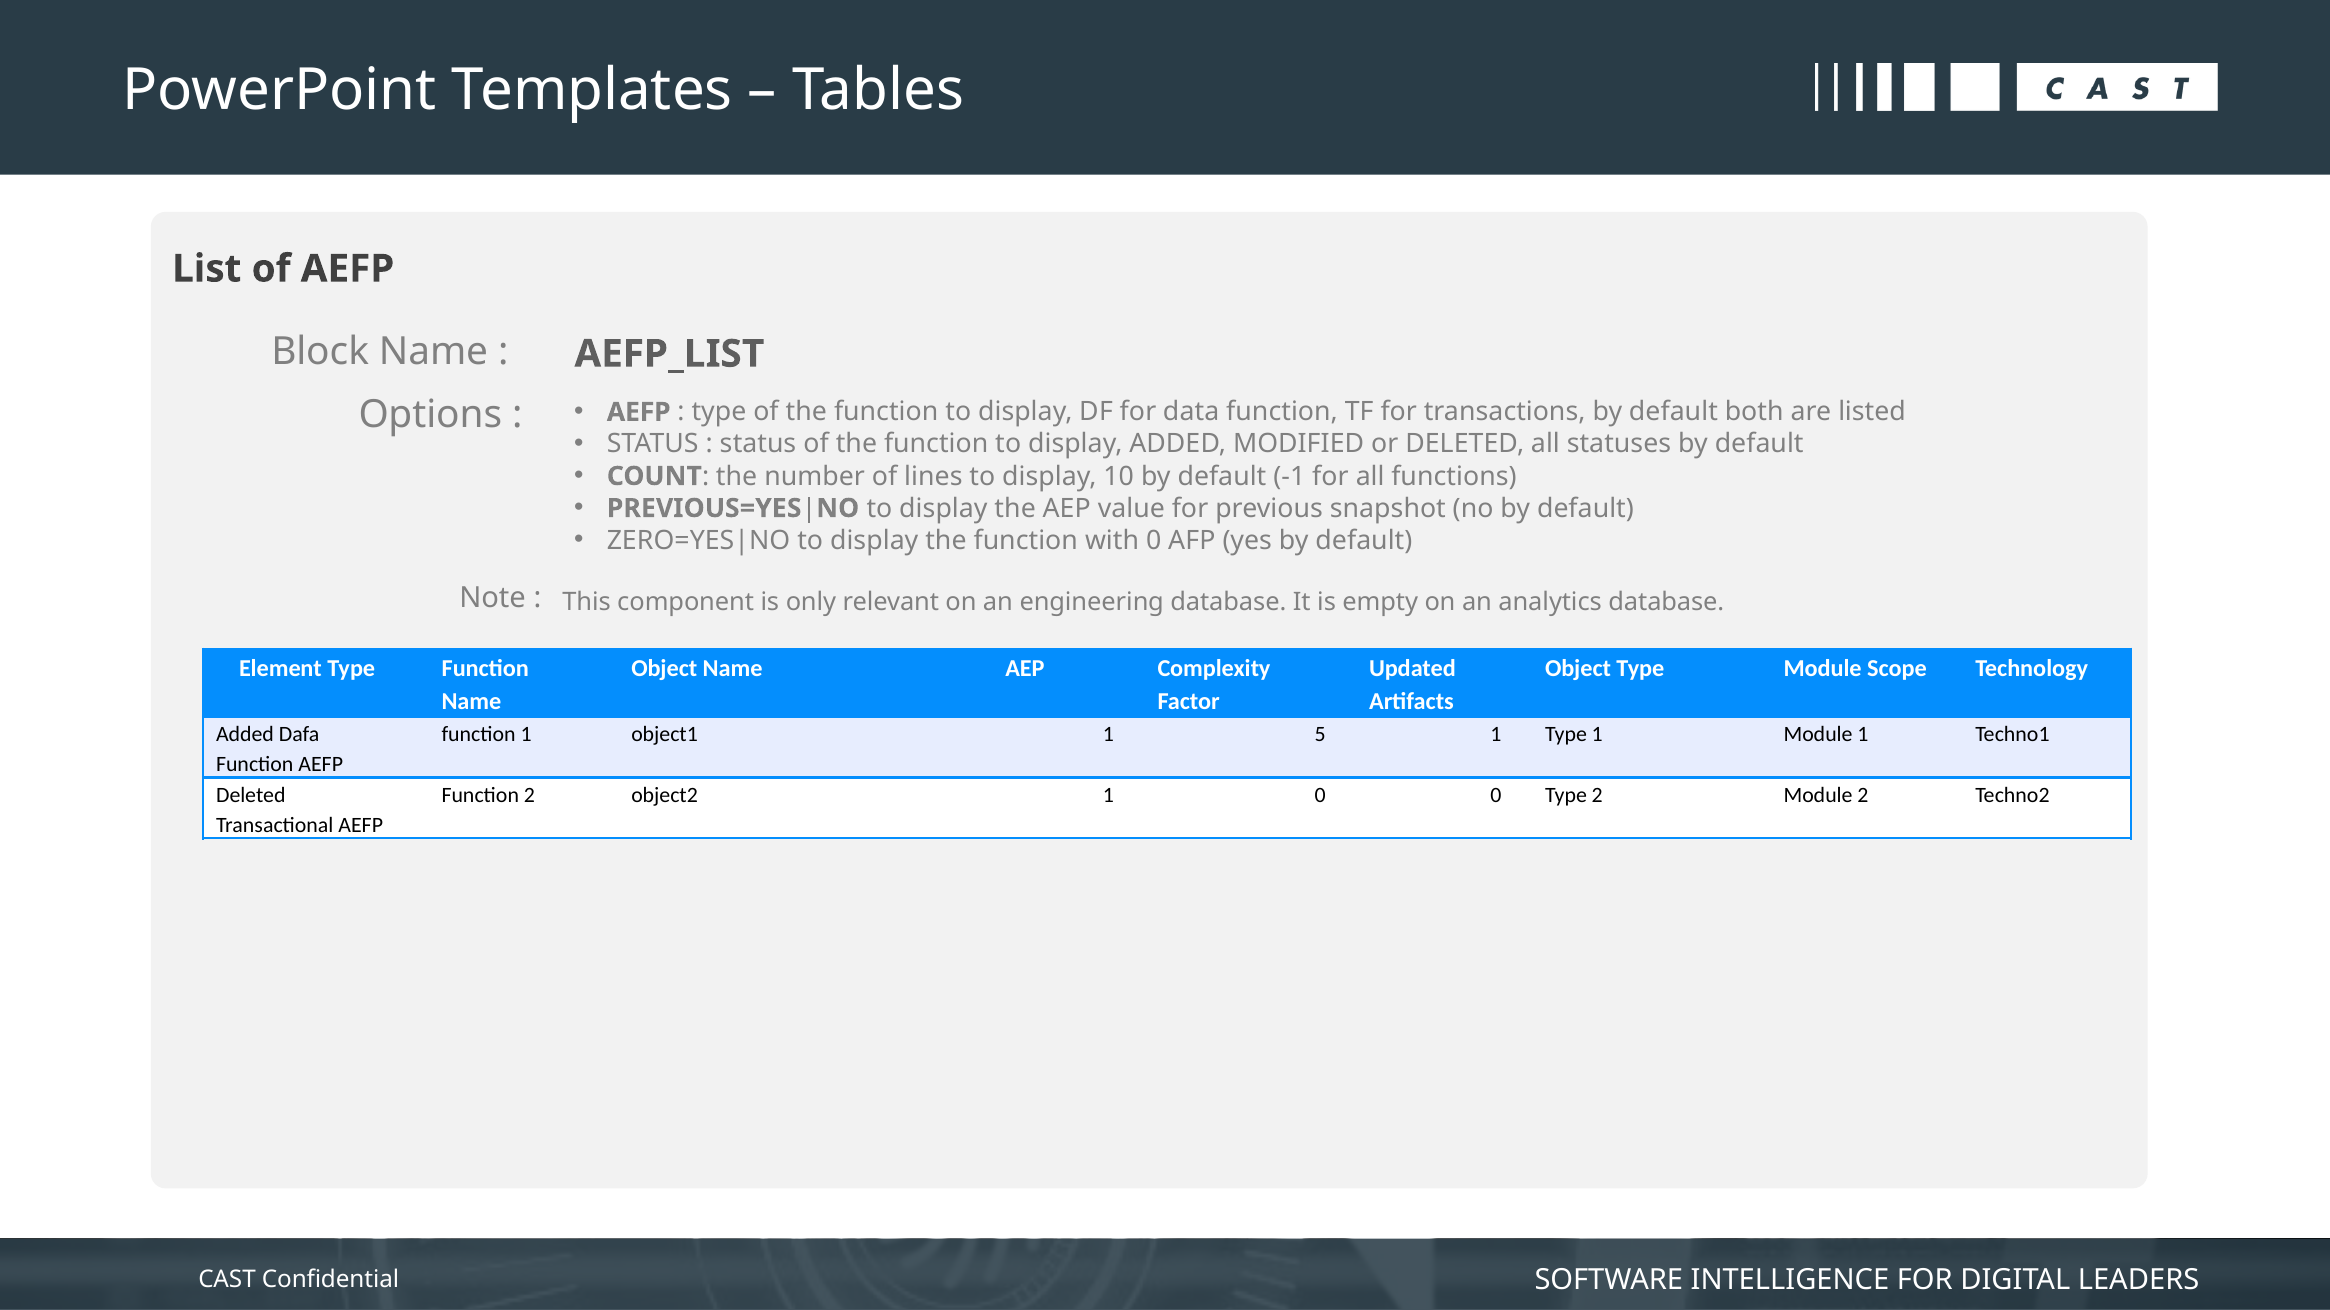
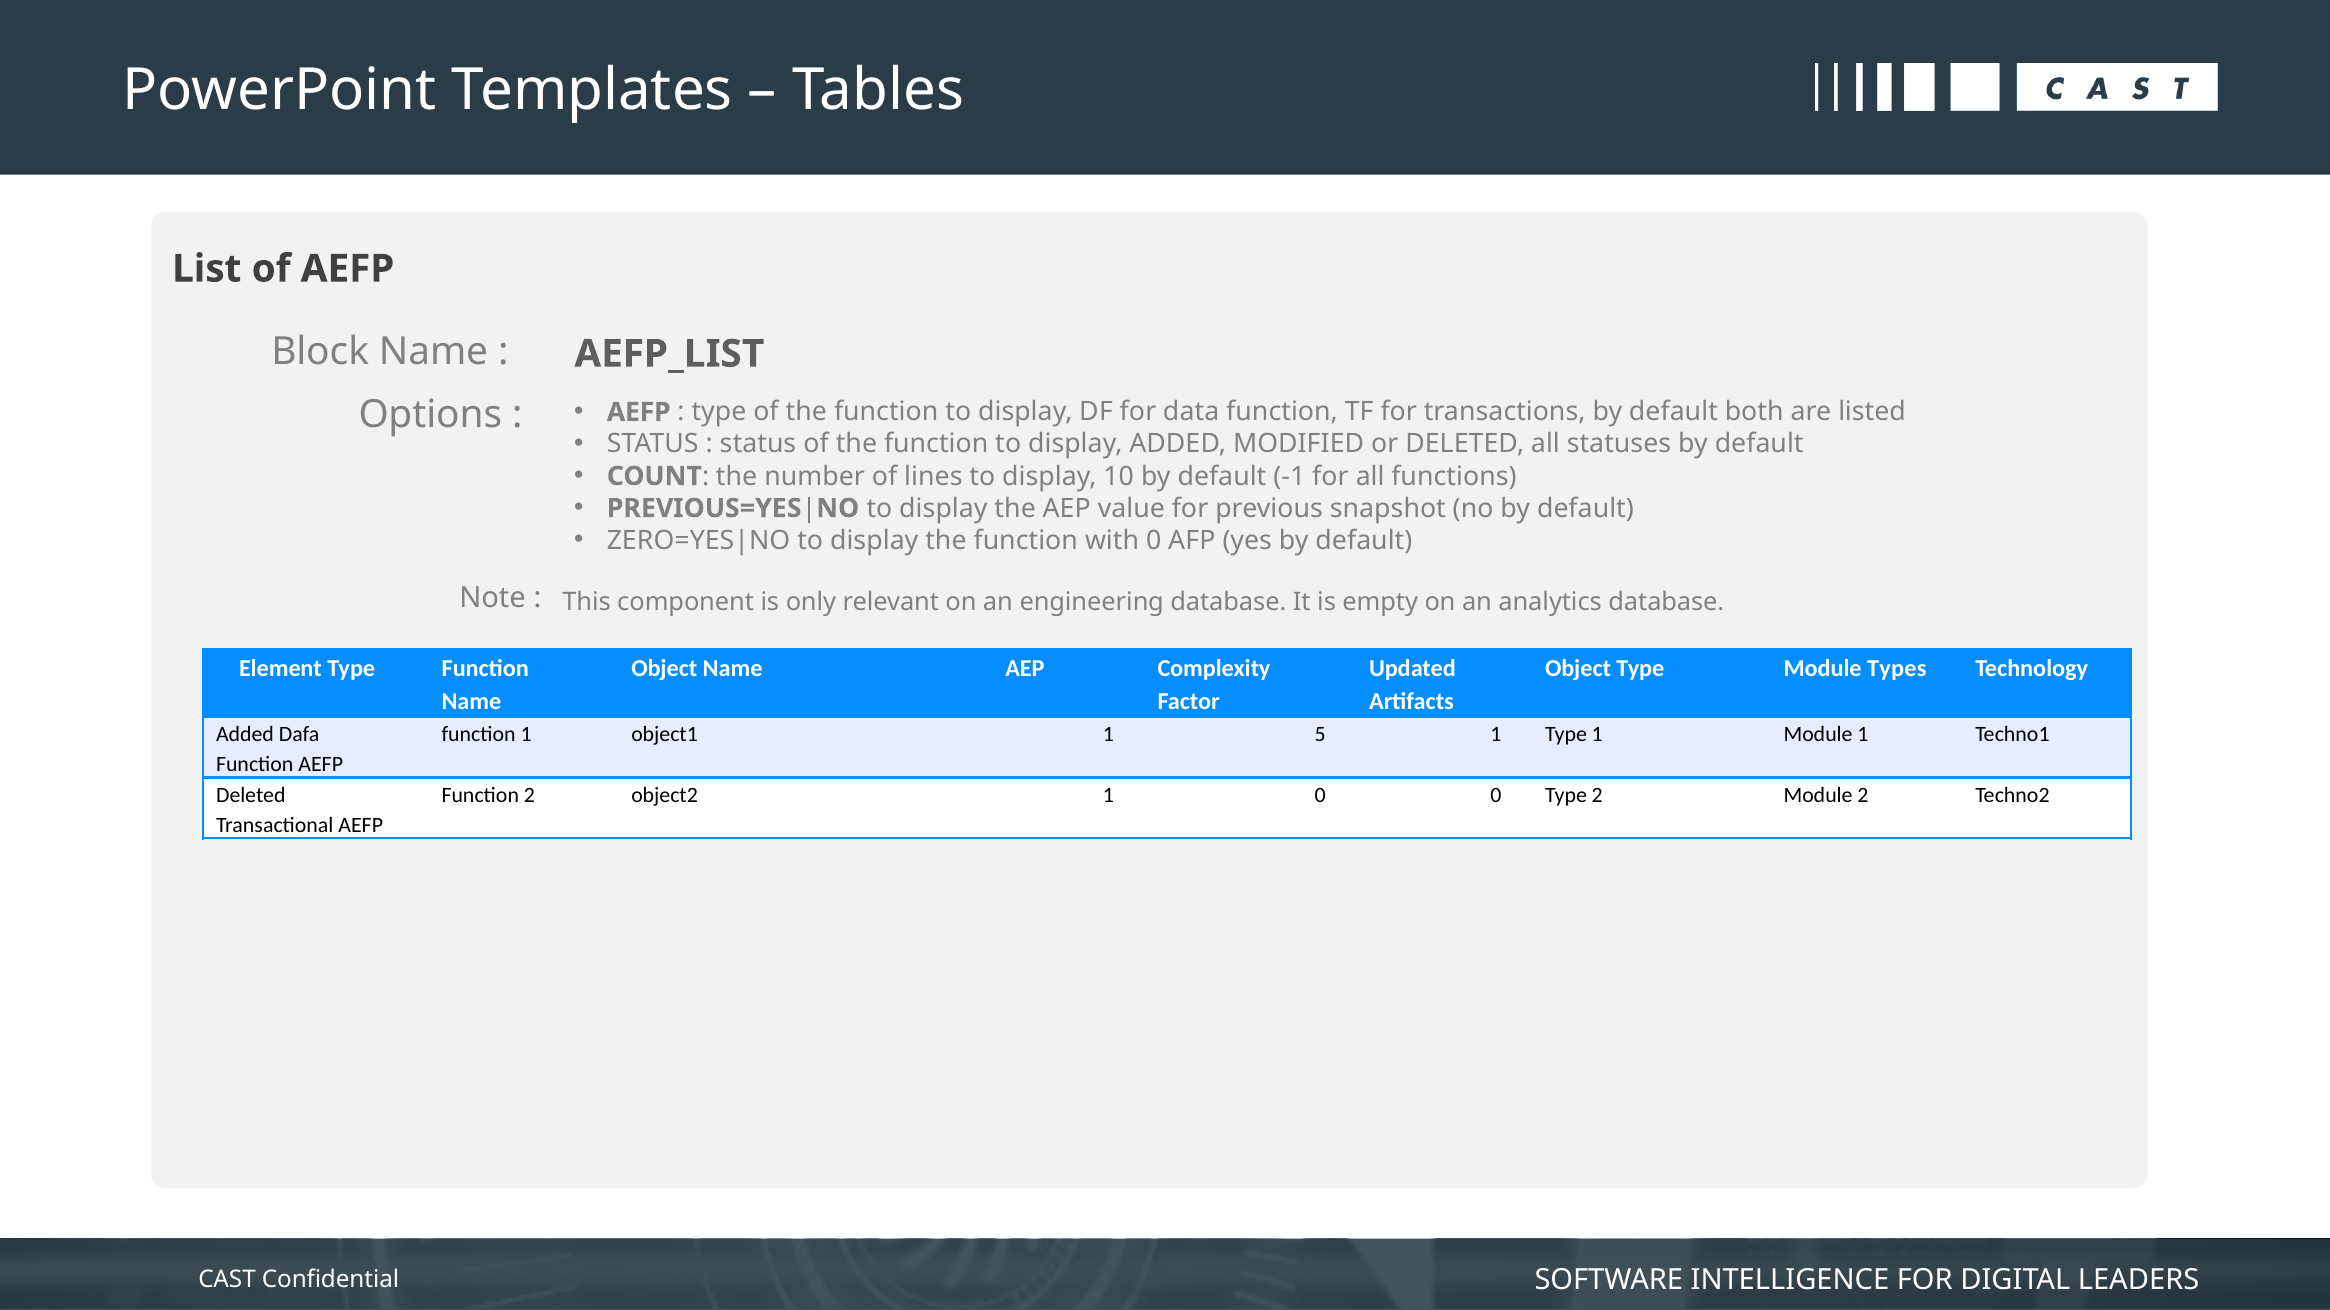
Scope: Scope -> Types
